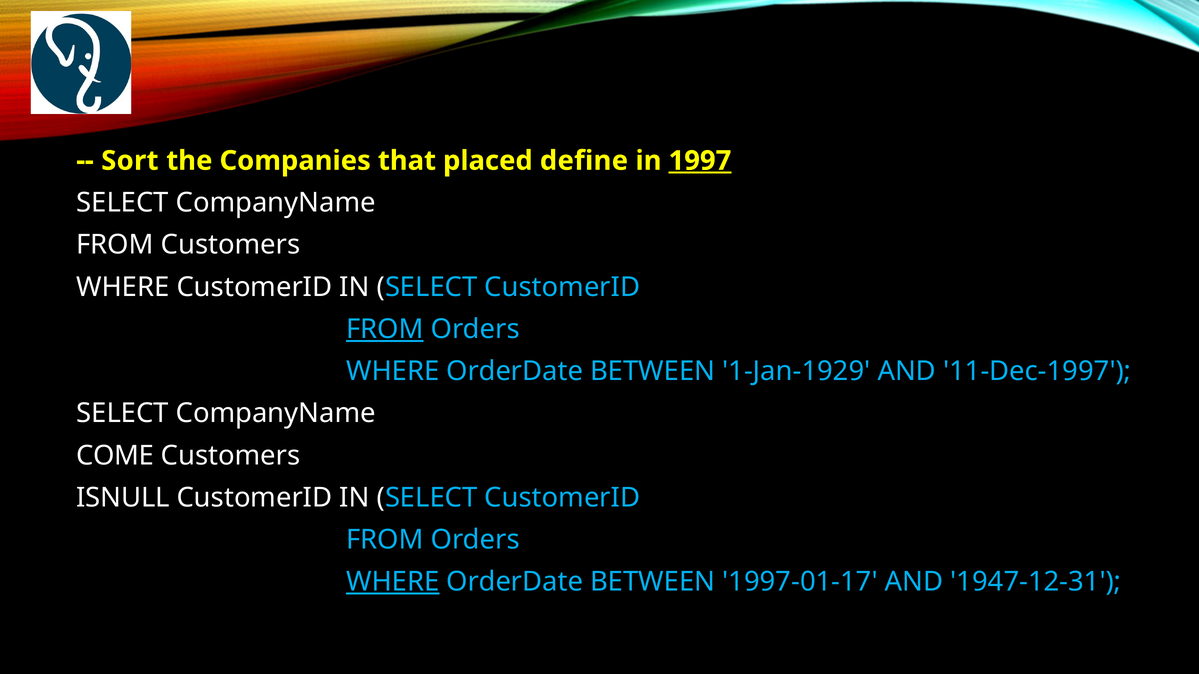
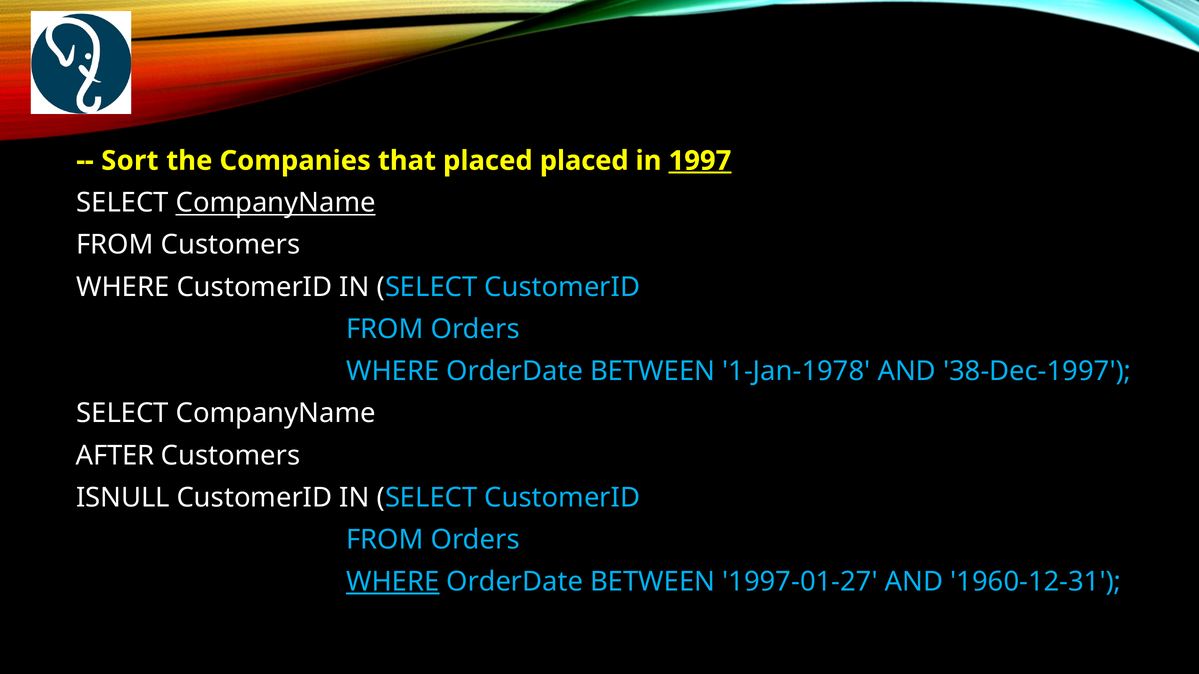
placed define: define -> placed
CompanyName at (276, 203) underline: none -> present
FROM at (385, 329) underline: present -> none
1-Jan-1929: 1-Jan-1929 -> 1-Jan-1978
11-Dec-1997: 11-Dec-1997 -> 38-Dec-1997
COME: COME -> AFTER
1997-01-17: 1997-01-17 -> 1997-01-27
1947-12-31: 1947-12-31 -> 1960-12-31
